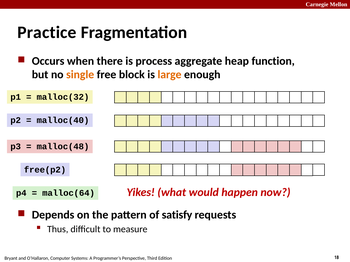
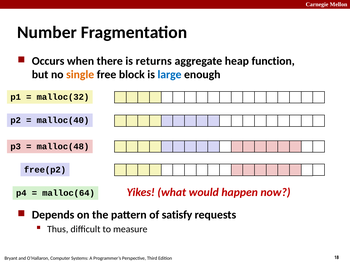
Practice: Practice -> Number
process: process -> returns
large colour: orange -> blue
